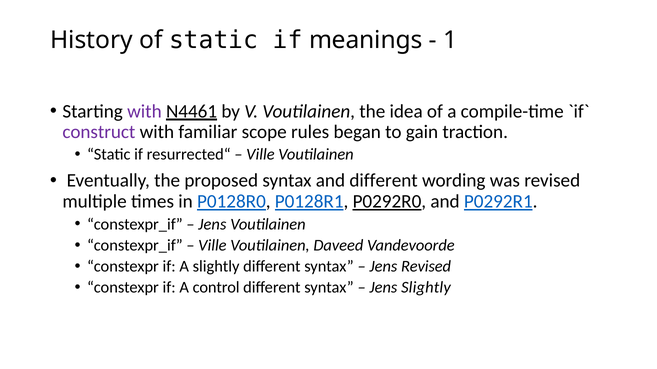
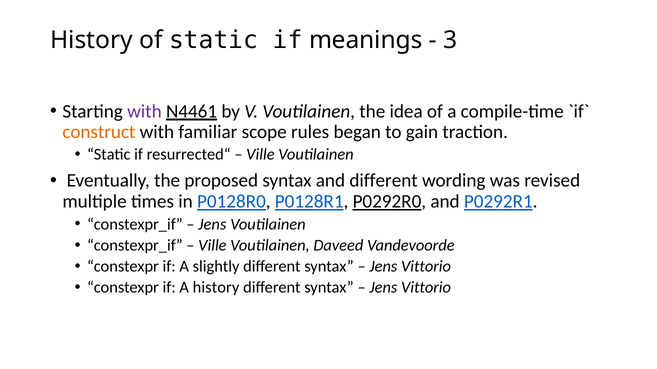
1: 1 -> 3
construct colour: purple -> orange
Revised at (426, 267): Revised -> Vittorio
A control: control -> history
Slightly at (426, 288): Slightly -> Vittorio
